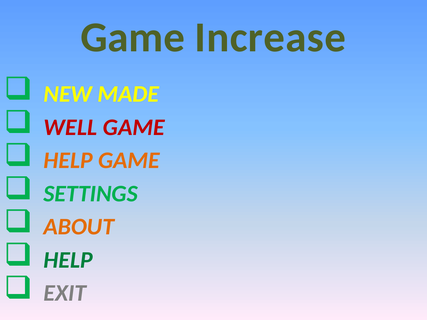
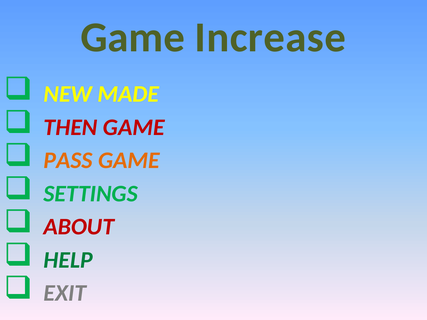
WELL: WELL -> THEN
HELP at (68, 160): HELP -> PASS
ABOUT colour: orange -> red
